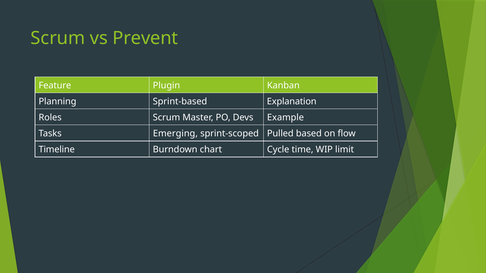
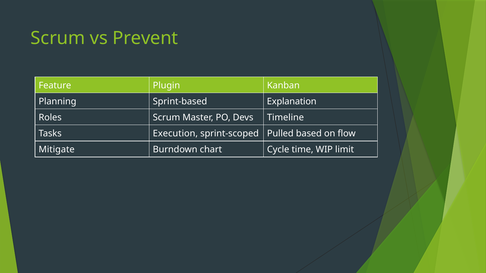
Example: Example -> Timeline
Emerging: Emerging -> Execution
Timeline: Timeline -> Mitigate
